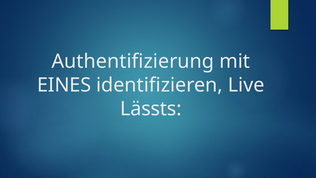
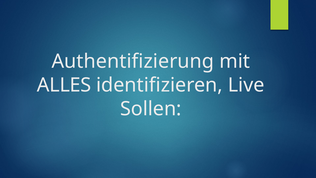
EINES: EINES -> ALLES
Lässts: Lässts -> Sollen
